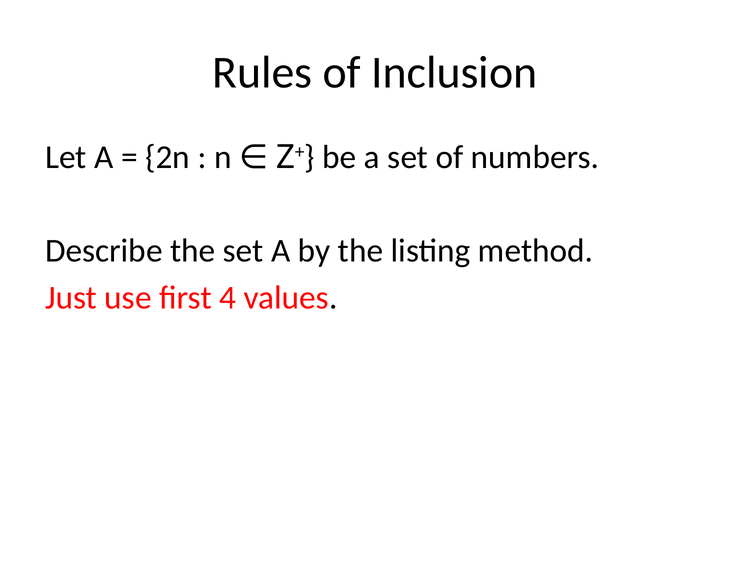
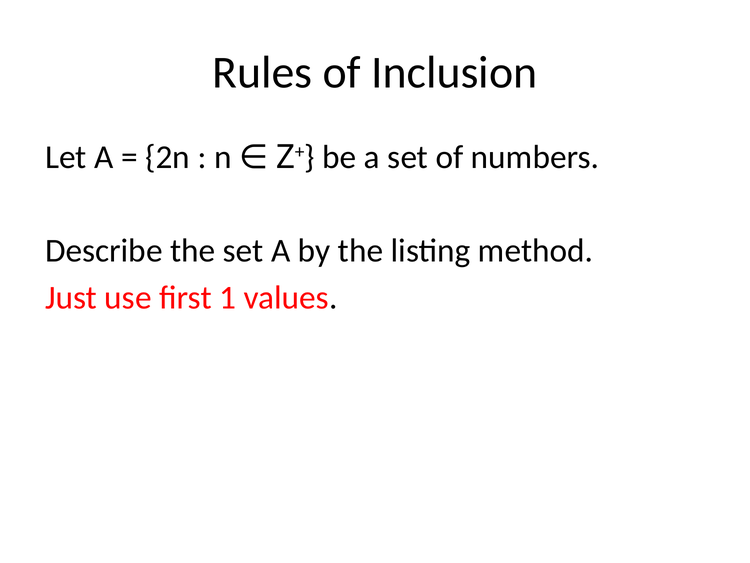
4: 4 -> 1
